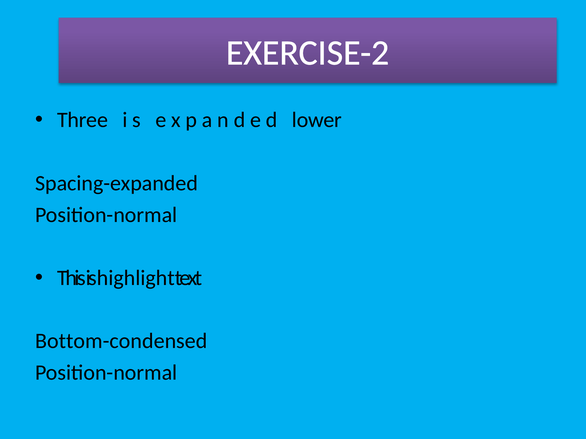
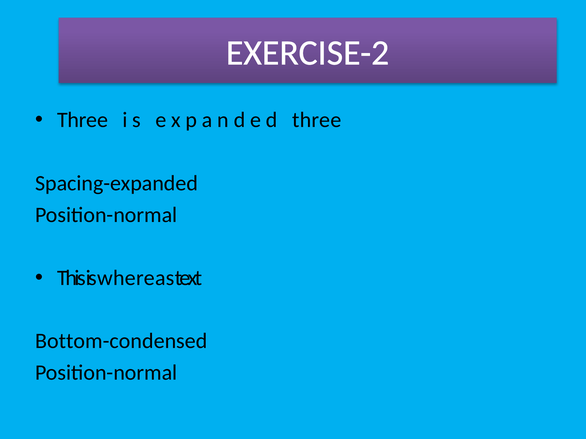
expanded lower: lower -> three
highlight: highlight -> whereas
